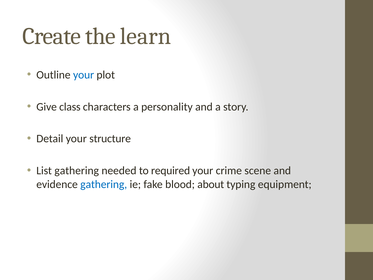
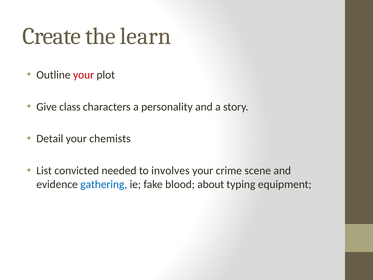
your at (84, 75) colour: blue -> red
structure: structure -> chemists
List gathering: gathering -> convicted
required: required -> involves
